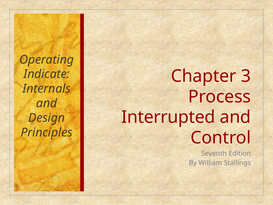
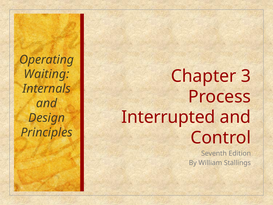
Indicate: Indicate -> Waiting
